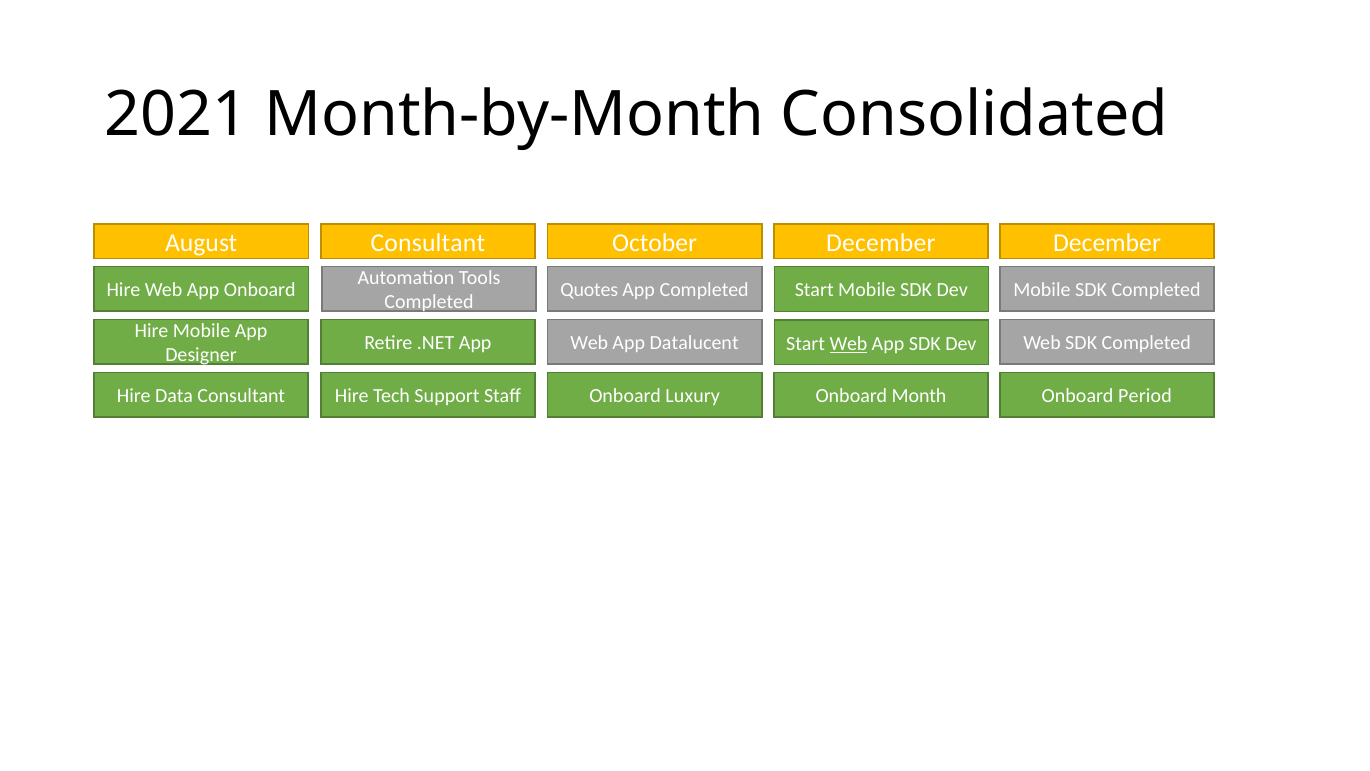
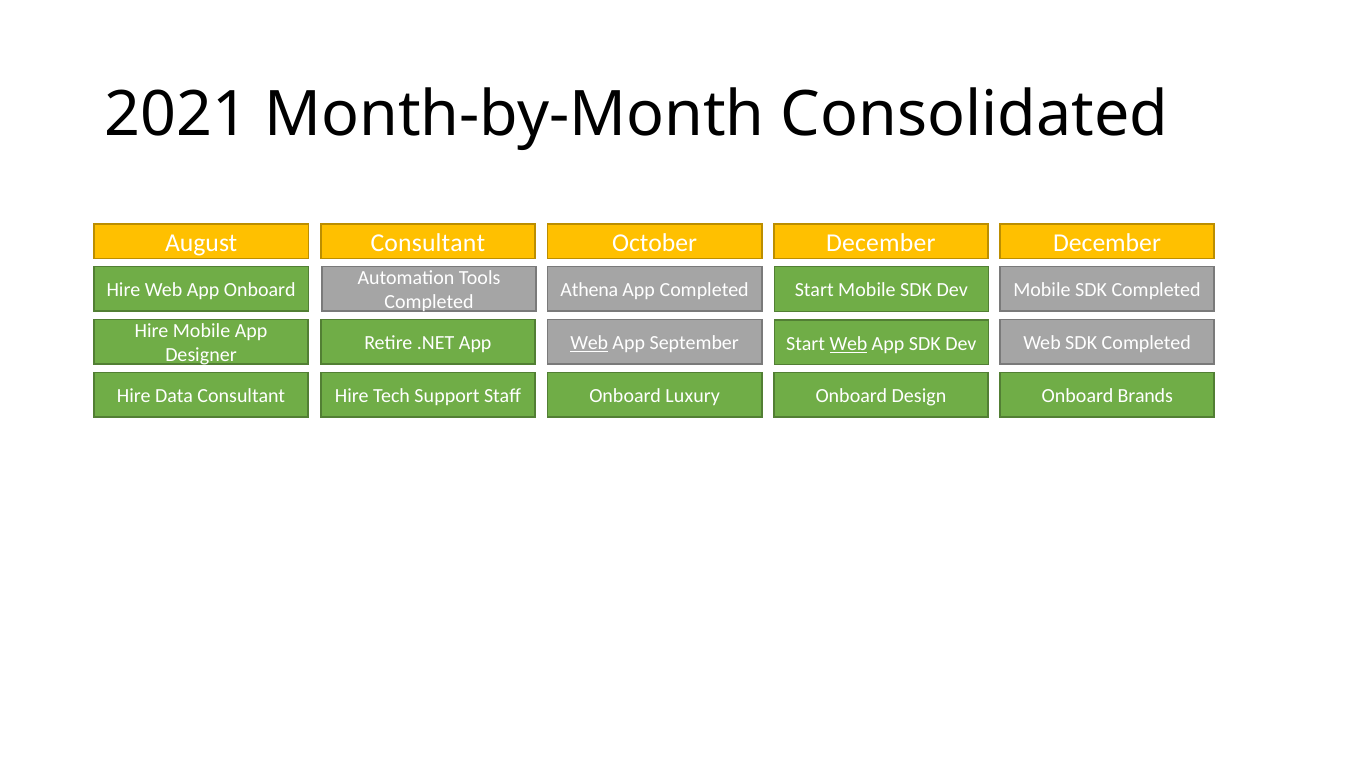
Quotes: Quotes -> Athena
Web at (589, 343) underline: none -> present
Datalucent: Datalucent -> September
Month: Month -> Design
Period: Period -> Brands
